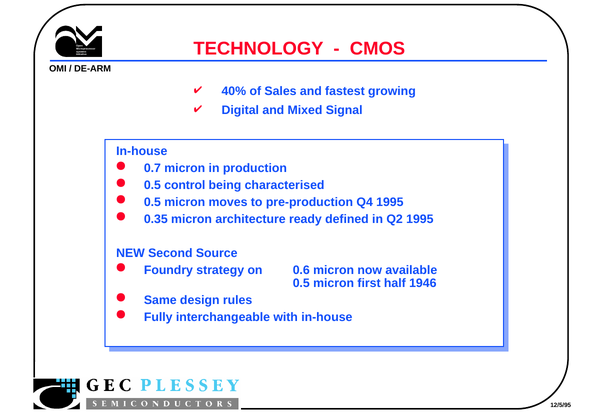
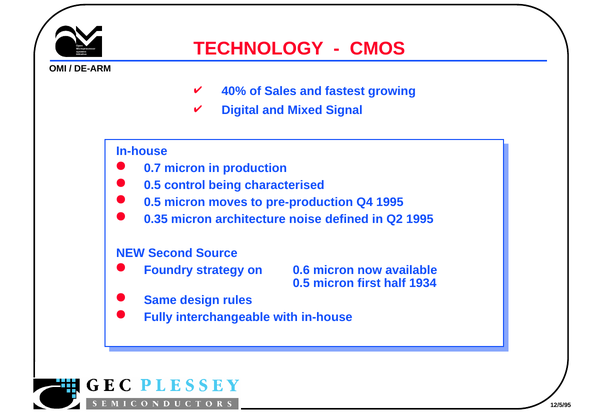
ready: ready -> noise
1946: 1946 -> 1934
